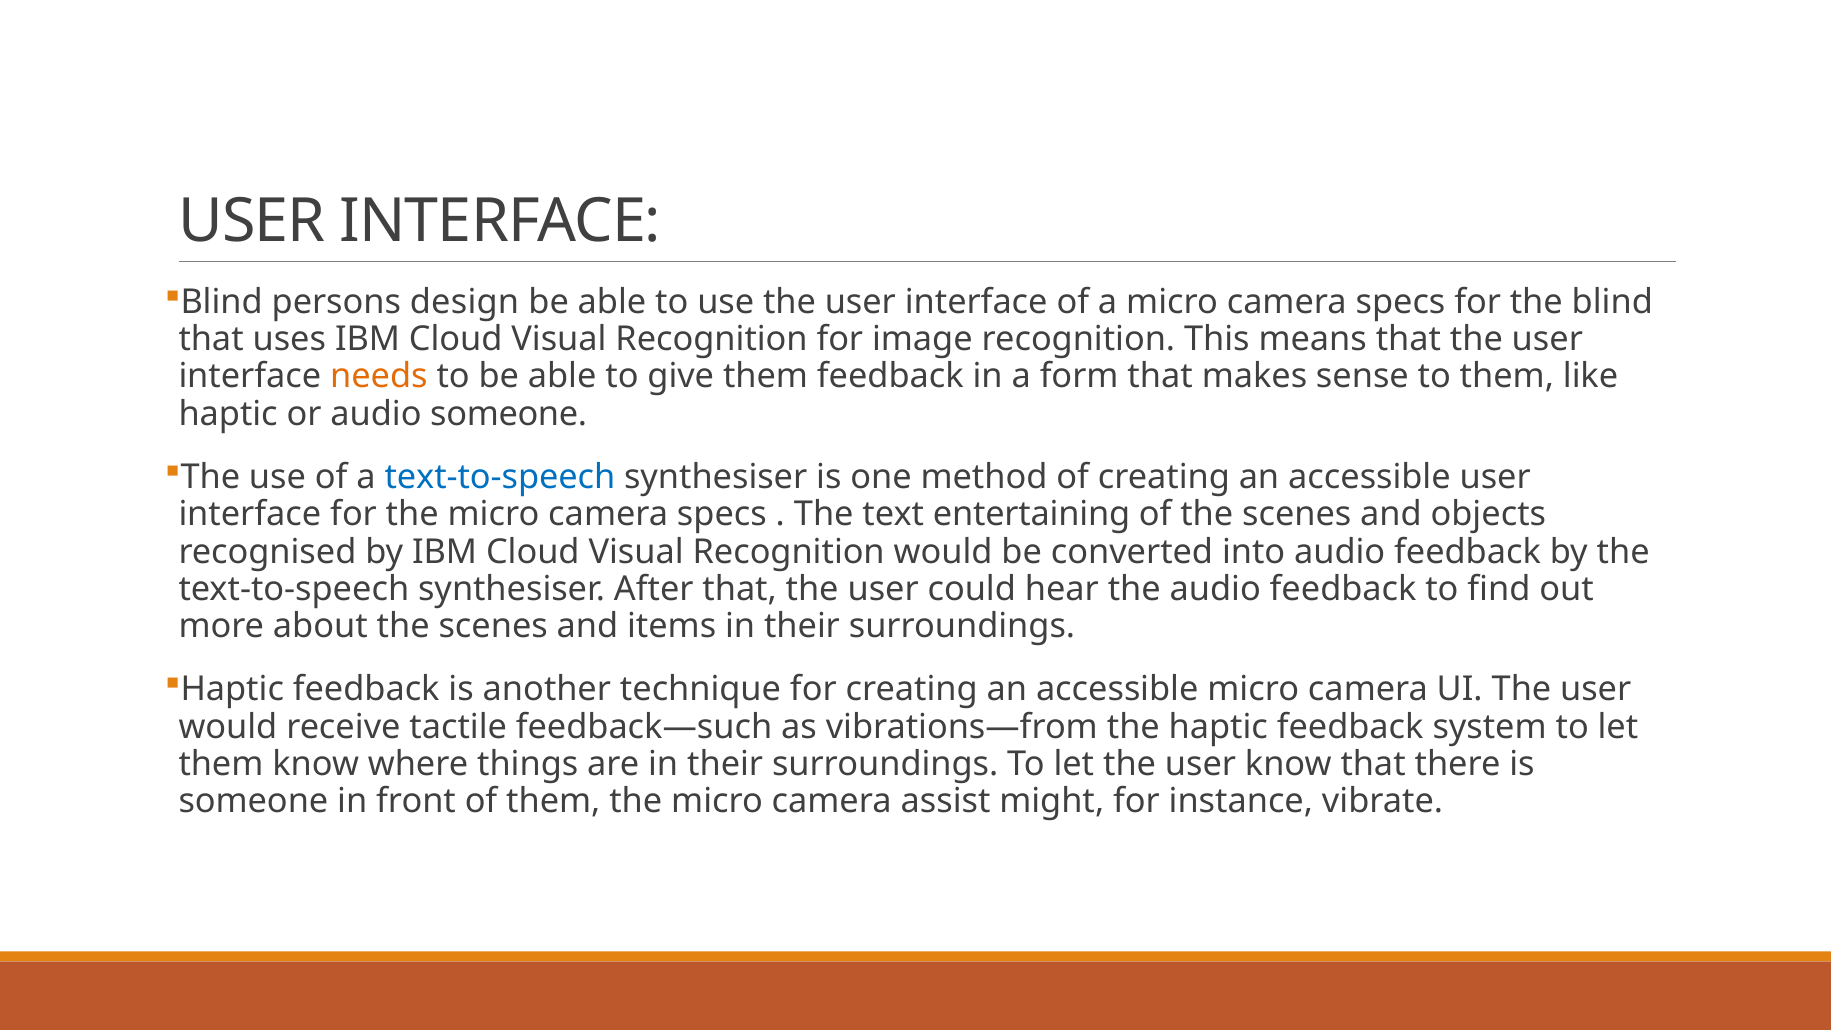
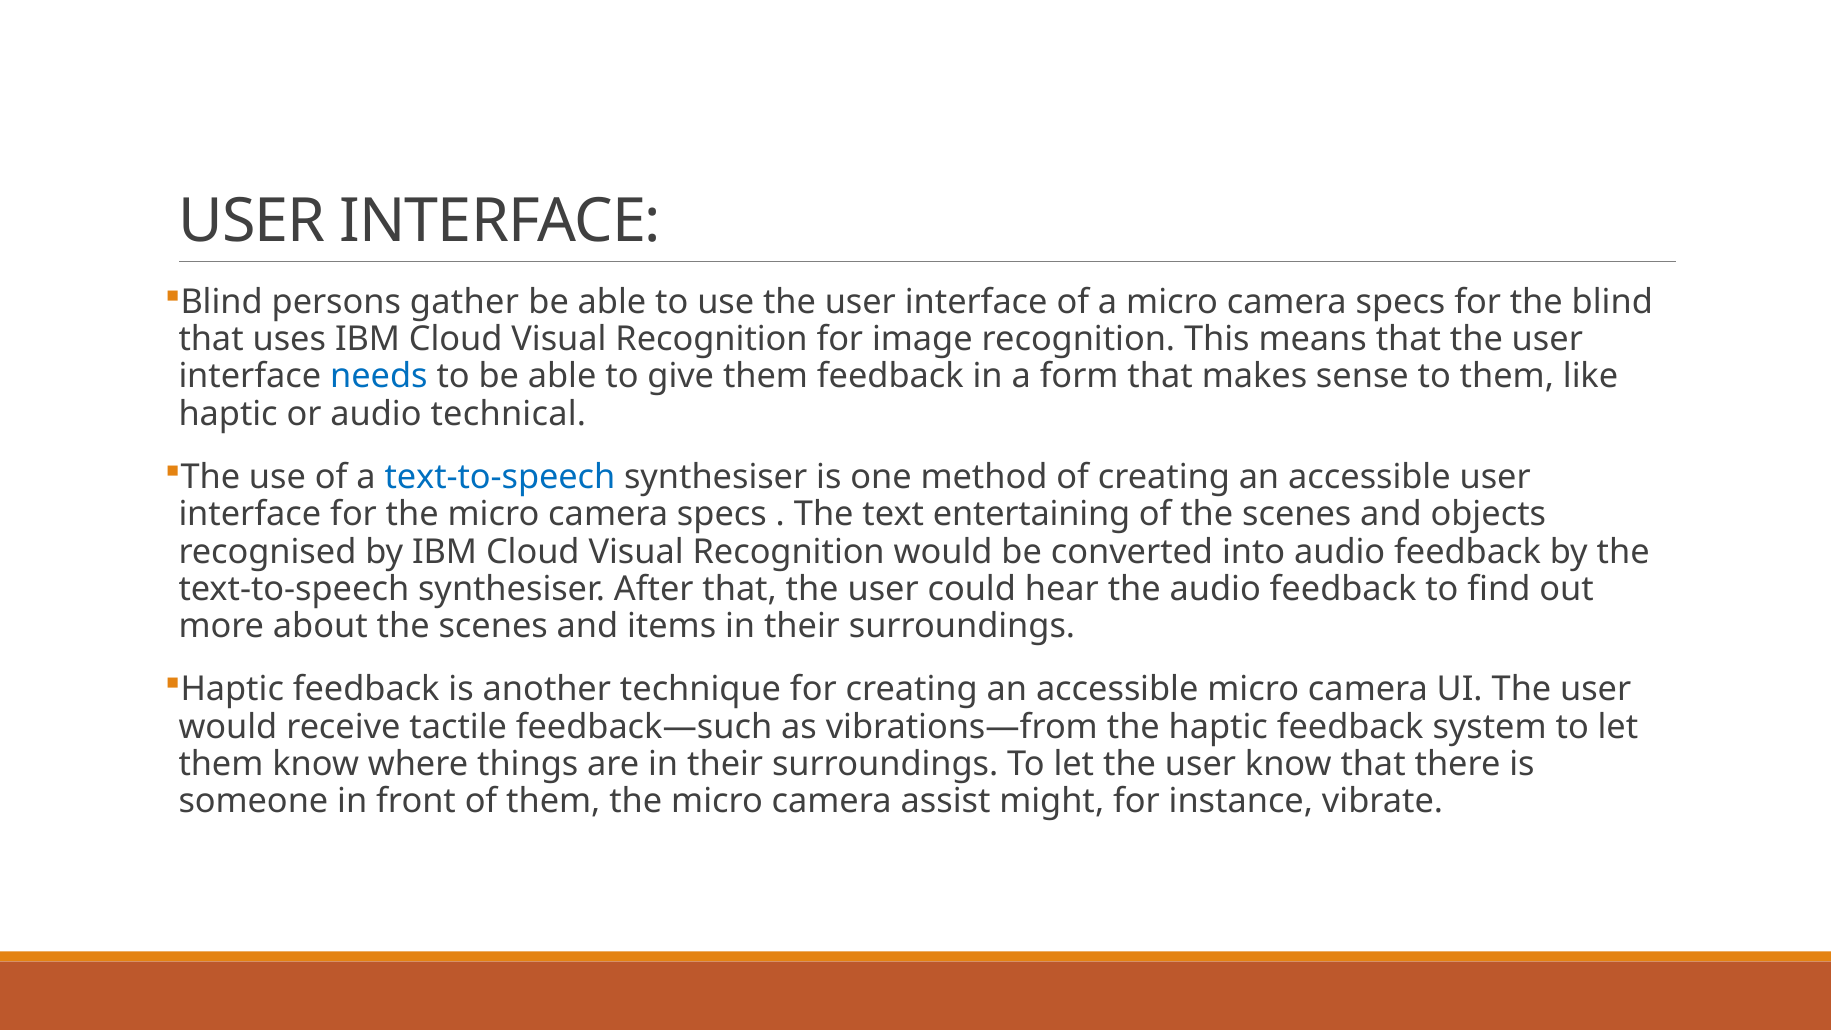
design: design -> gather
needs colour: orange -> blue
audio someone: someone -> technical
